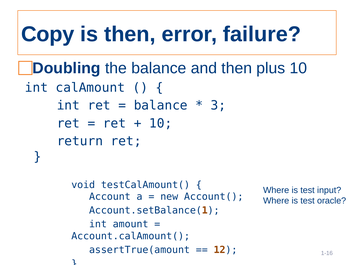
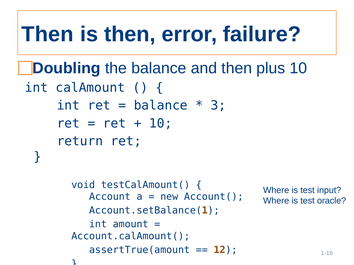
Copy at (48, 34): Copy -> Then
